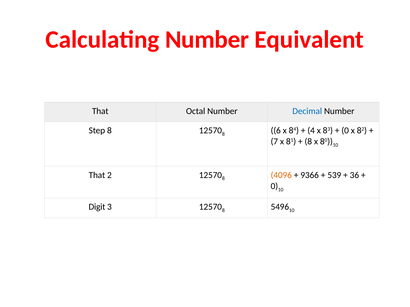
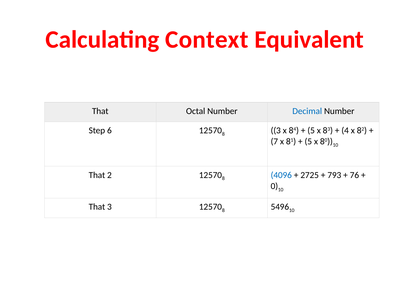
Calculating Number: Number -> Context
Step 8: 8 -> 6
6 at (276, 131): 6 -> 3
4 at (311, 131): 4 -> 5
0 at (345, 131): 0 -> 4
8 at (308, 142): 8 -> 5
4096 colour: orange -> blue
9366: 9366 -> 2725
539: 539 -> 793
36: 36 -> 76
Digit at (97, 207): Digit -> That
